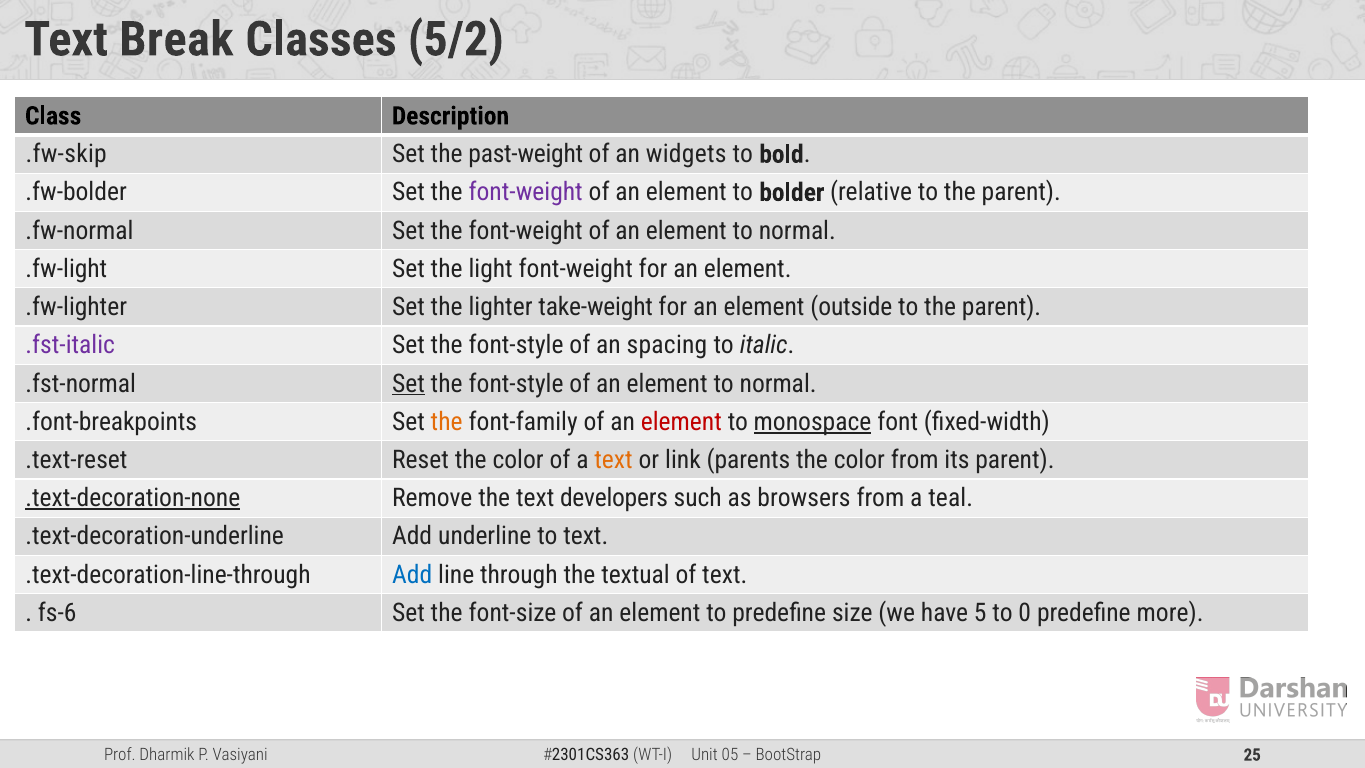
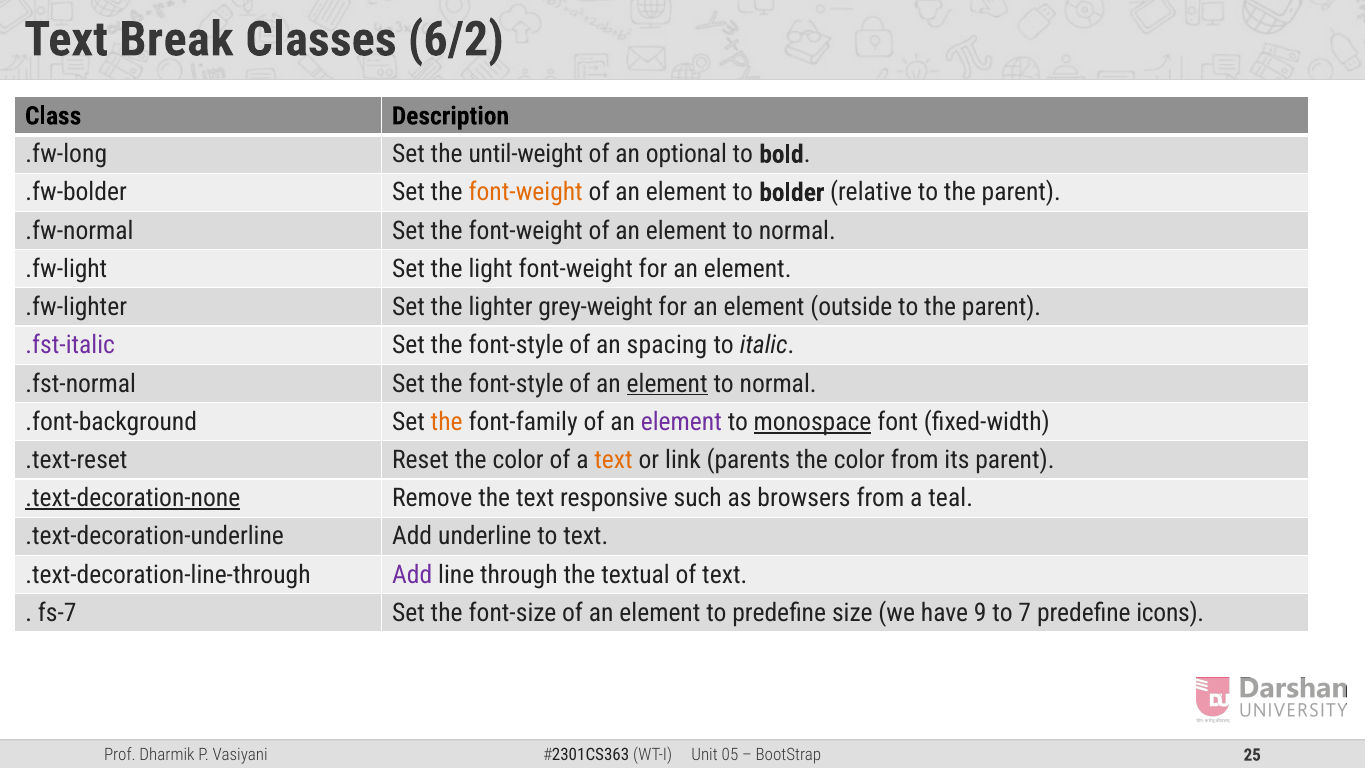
5/2: 5/2 -> 6/2
.fw-skip: .fw-skip -> .fw-long
past-weight: past-weight -> until-weight
widgets: widgets -> optional
font-weight at (526, 192) colour: purple -> orange
take-weight: take-weight -> grey-weight
Set at (409, 383) underline: present -> none
element at (667, 383) underline: none -> present
.font-breakpoints: .font-breakpoints -> .font-background
element at (681, 422) colour: red -> purple
developers: developers -> responsive
Add at (412, 575) colour: blue -> purple
fs-6: fs-6 -> fs-7
5: 5 -> 9
0: 0 -> 7
more: more -> icons
